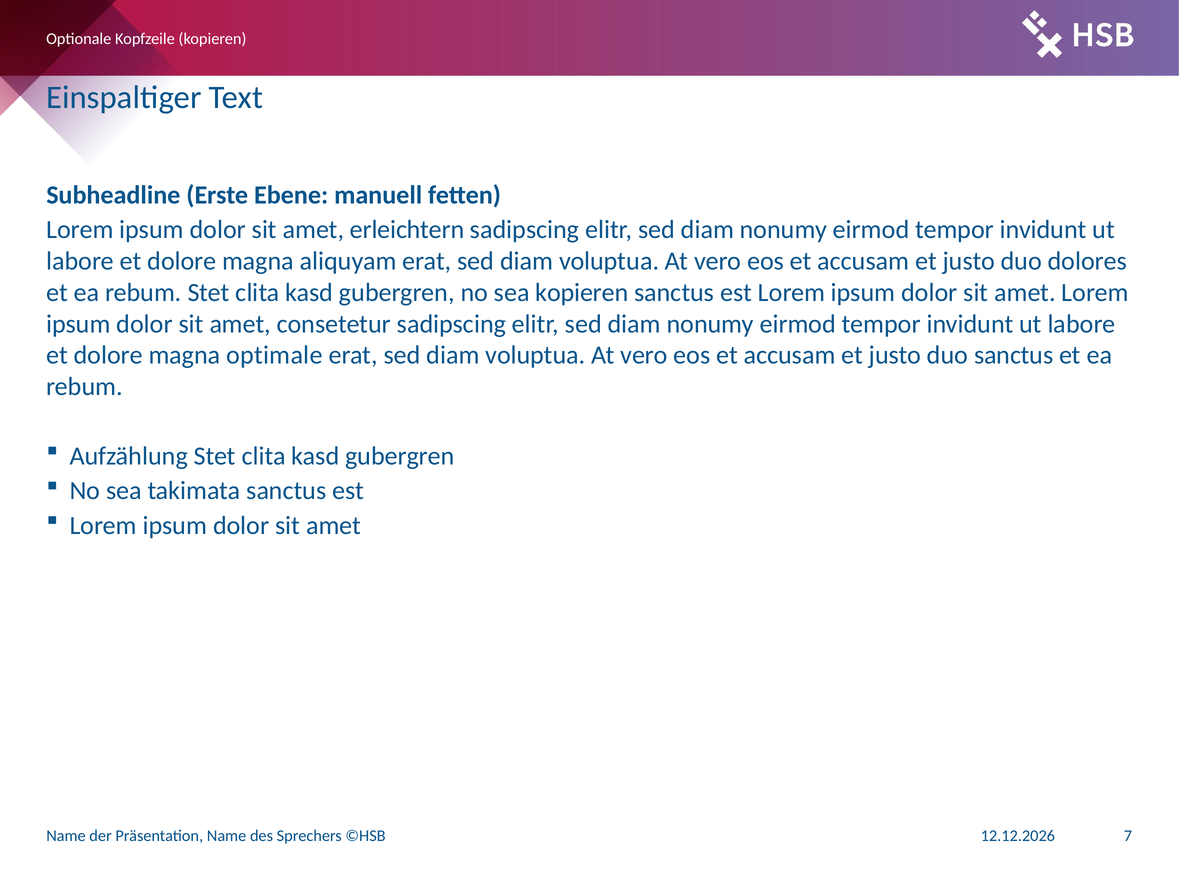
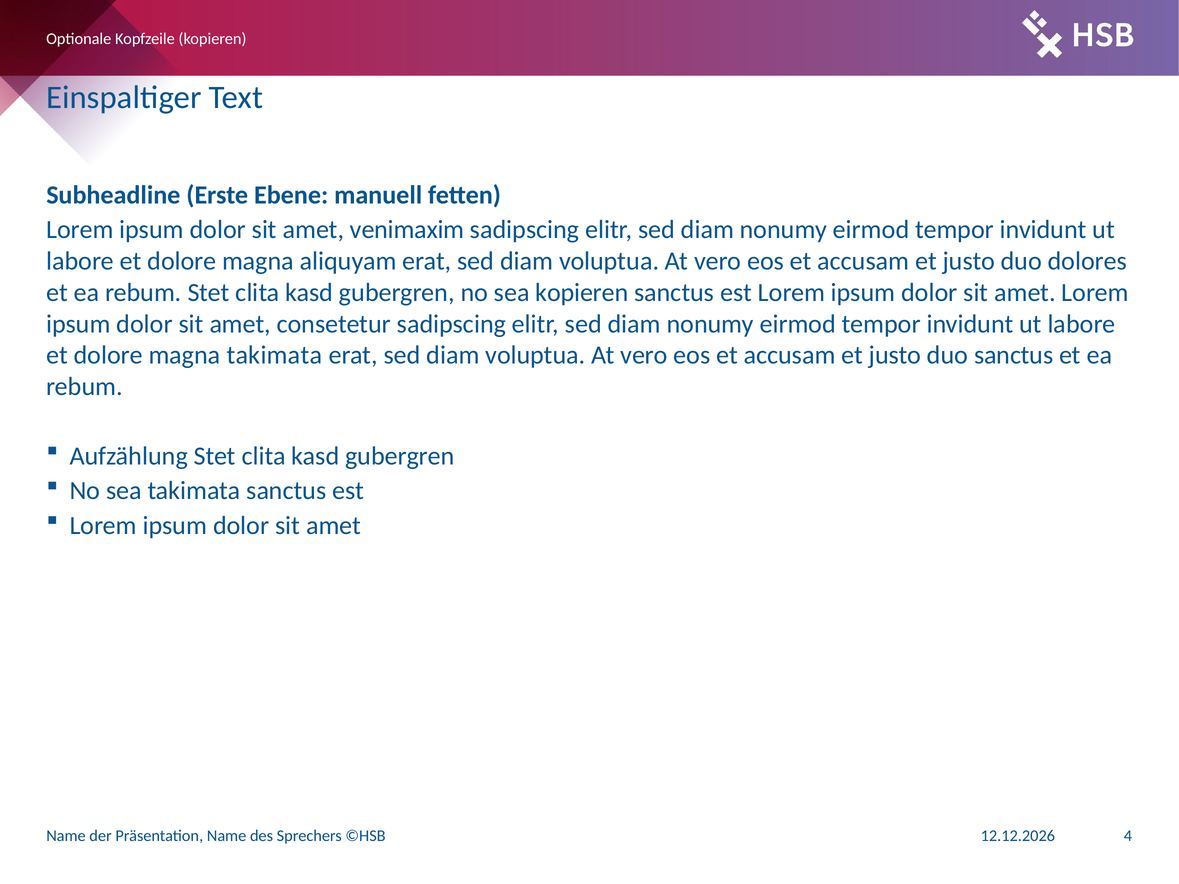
erleichtern: erleichtern -> venimaxim
magna optimale: optimale -> takimata
7: 7 -> 4
